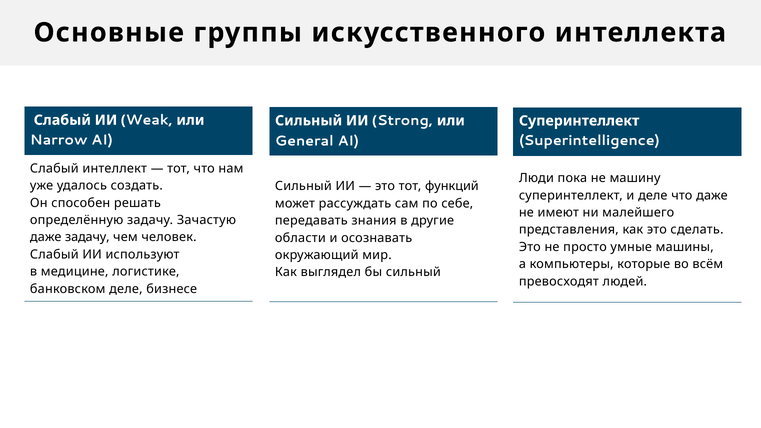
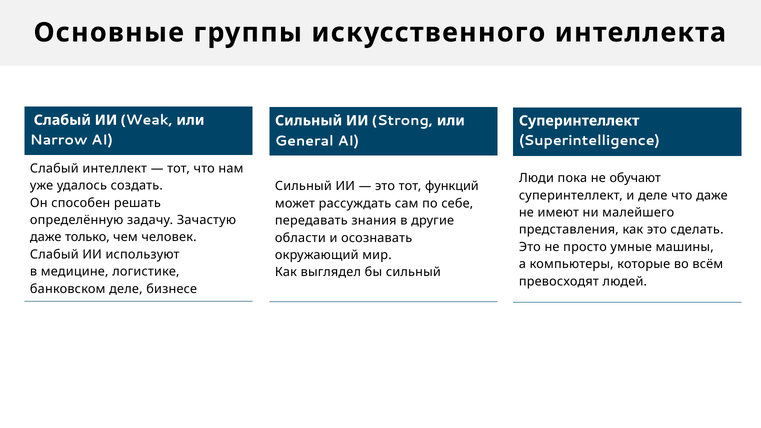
машину: машину -> обучают
даже задачу: задачу -> только
